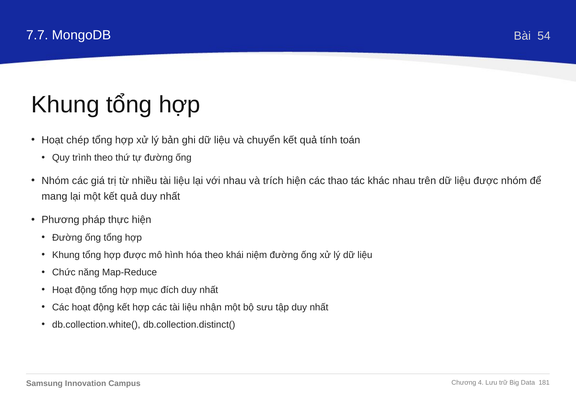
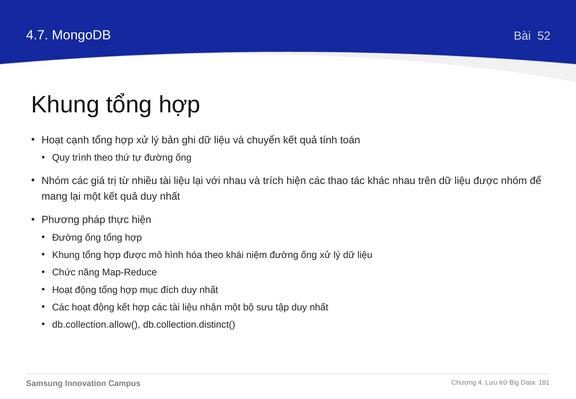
7.7: 7.7 -> 4.7
54: 54 -> 52
chép: chép -> cạnh
db.collection.white(: db.collection.white( -> db.collection.allow(
